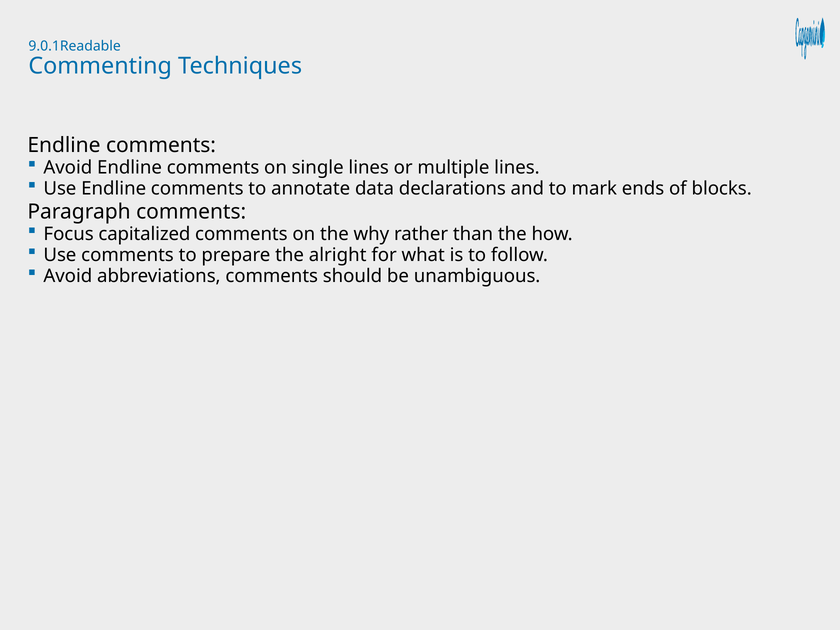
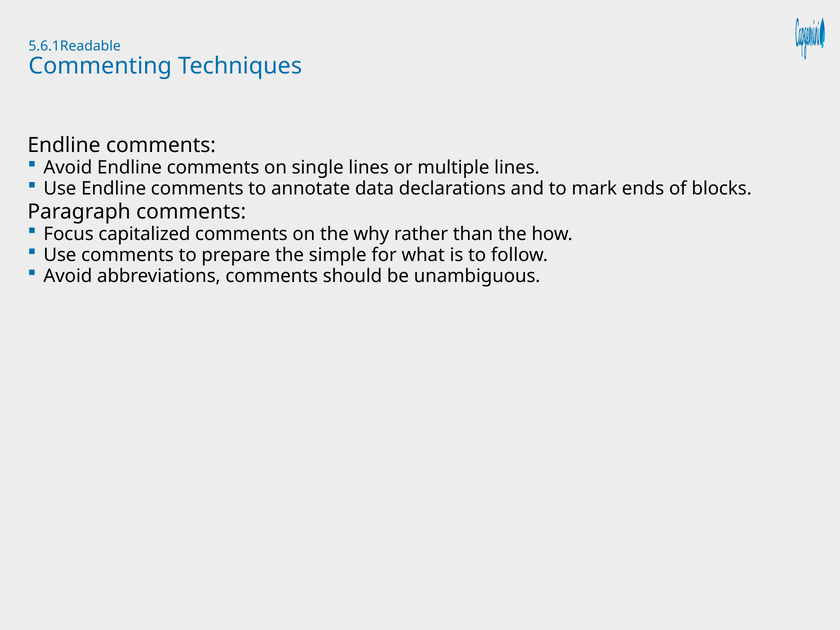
9.0.1Readable: 9.0.1Readable -> 5.6.1Readable
alright: alright -> simple
